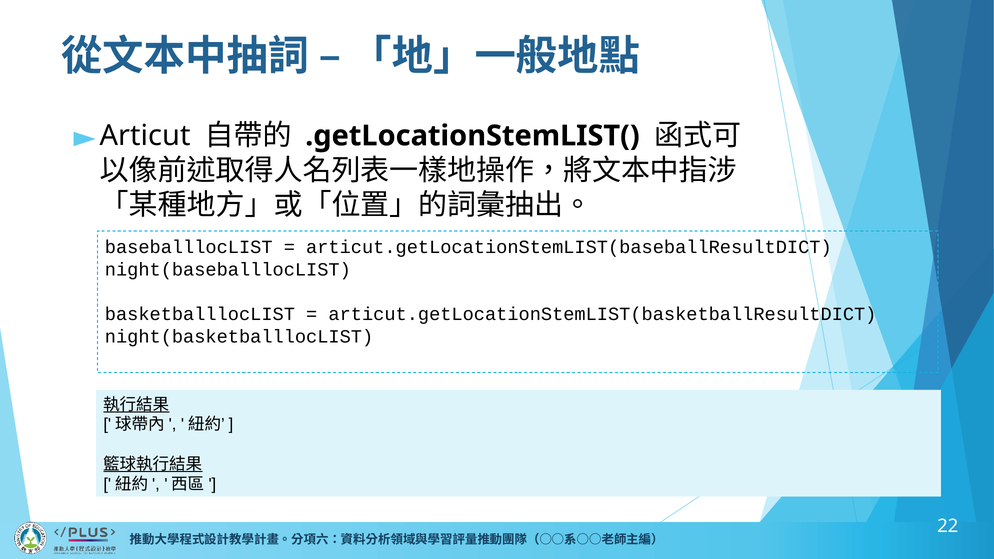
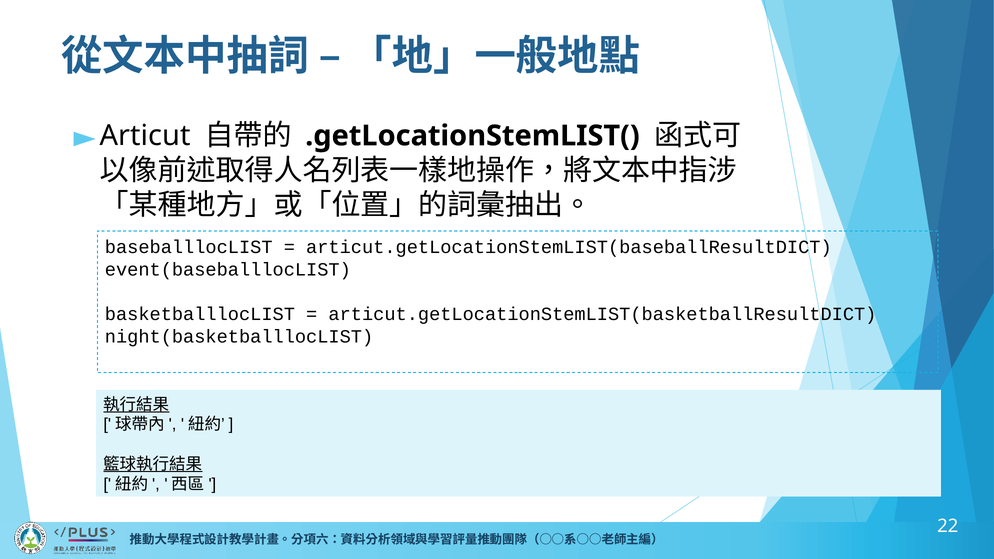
night(baseballlocLIST: night(baseballlocLIST -> event(baseballlocLIST
